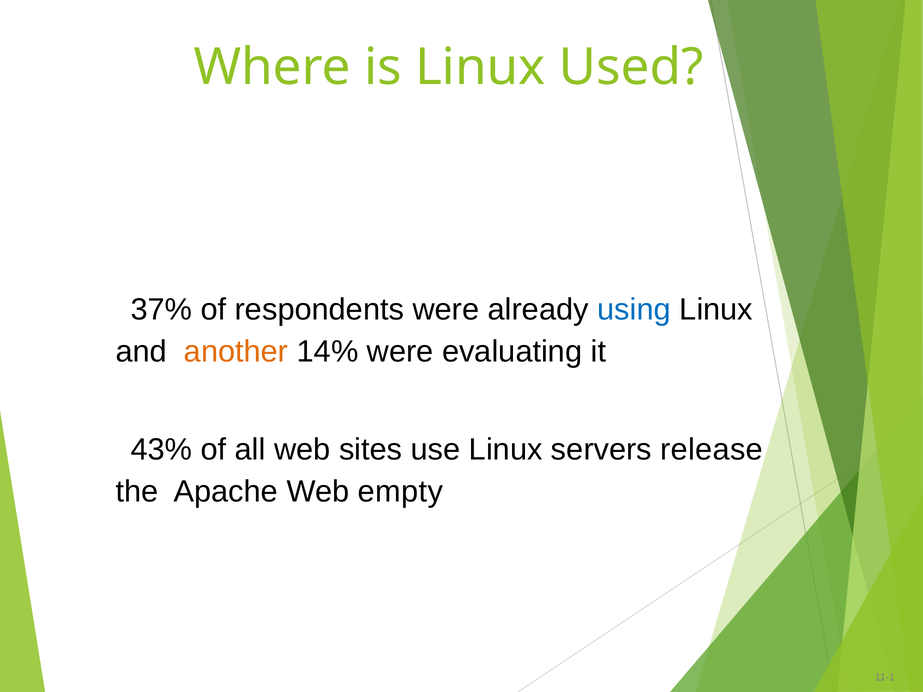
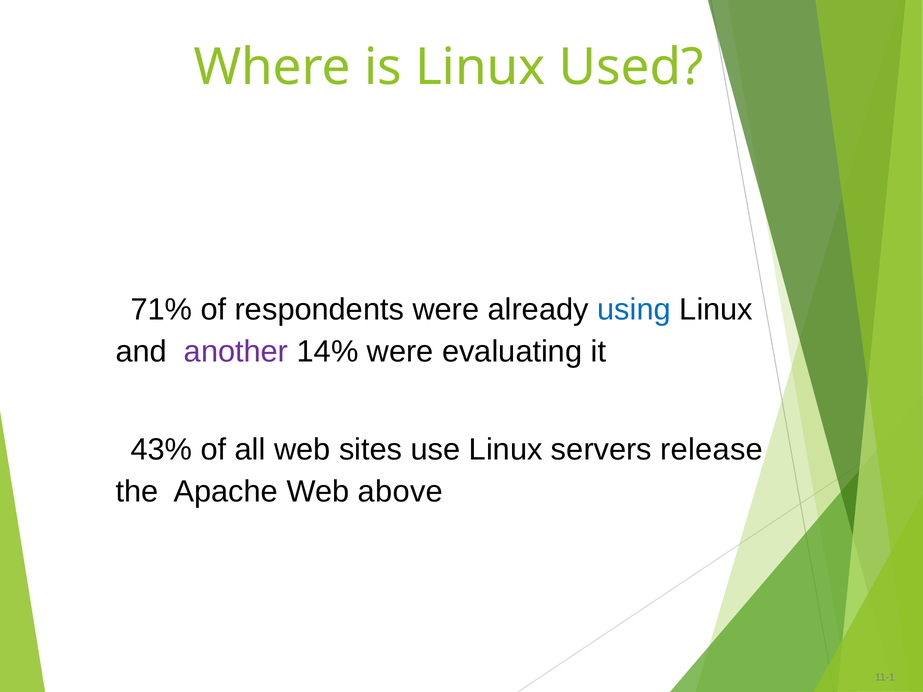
37%: 37% -> 71%
another colour: orange -> purple
empty: empty -> above
